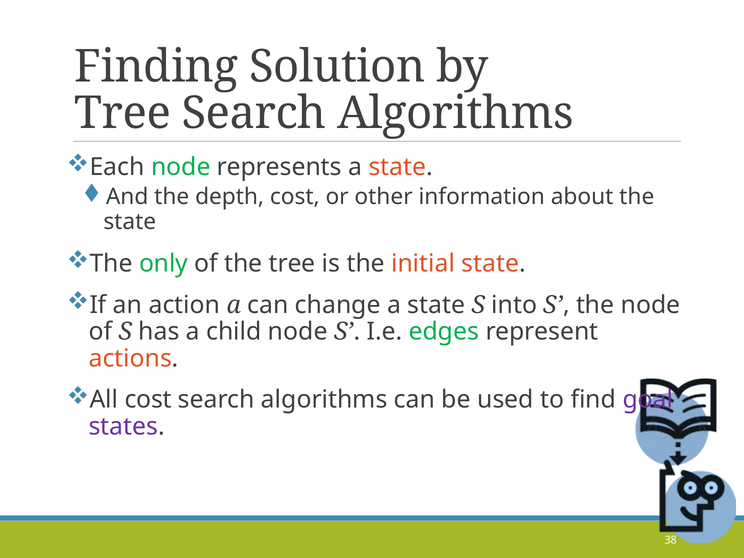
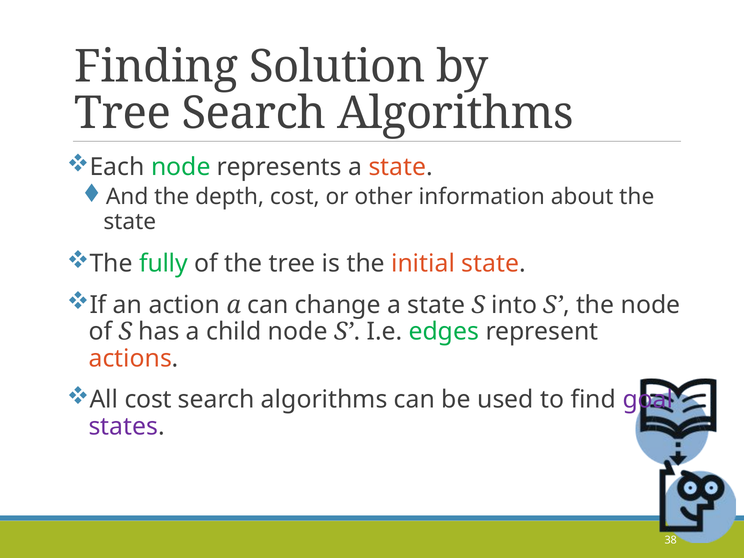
only: only -> fully
